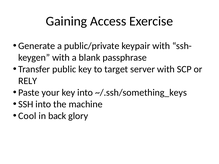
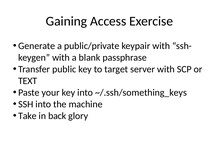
RELY: RELY -> TEXT
Cool: Cool -> Take
